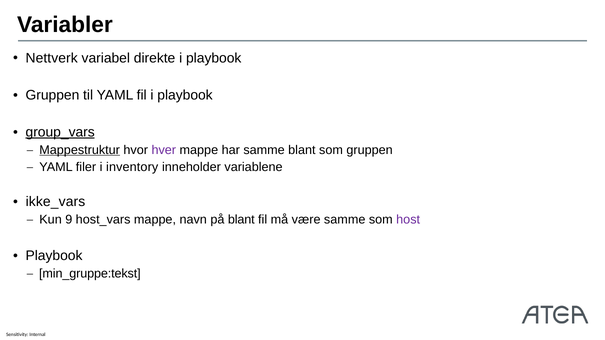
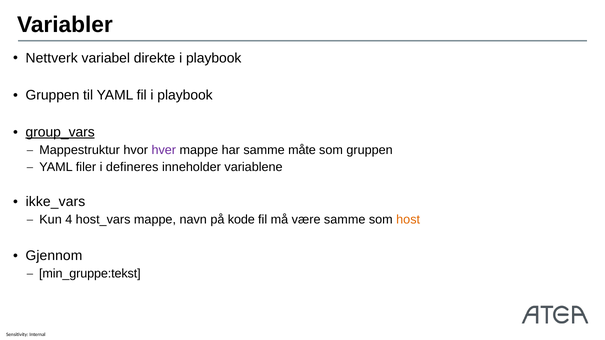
Mappestruktur underline: present -> none
samme blant: blant -> måte
inventory: inventory -> defineres
9: 9 -> 4
på blant: blant -> kode
host colour: purple -> orange
Playbook at (54, 256): Playbook -> Gjennom
